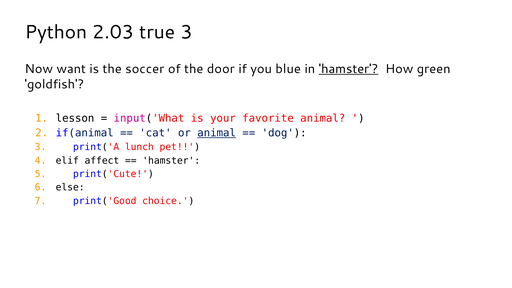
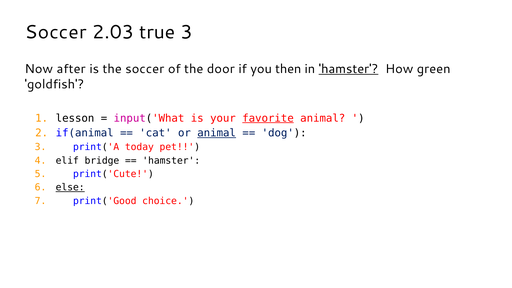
Python at (56, 32): Python -> Soccer
want: want -> after
blue: blue -> then
favorite underline: none -> present
lunch: lunch -> today
affect: affect -> bridge
else underline: none -> present
